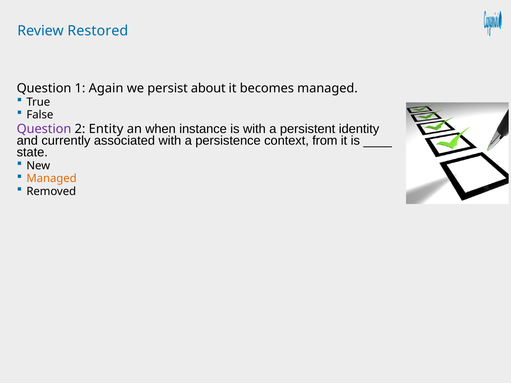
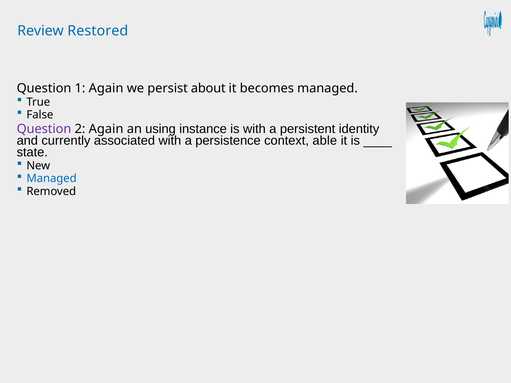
2 Entity: Entity -> Again
when: when -> using
from: from -> able
Managed at (52, 179) colour: orange -> blue
